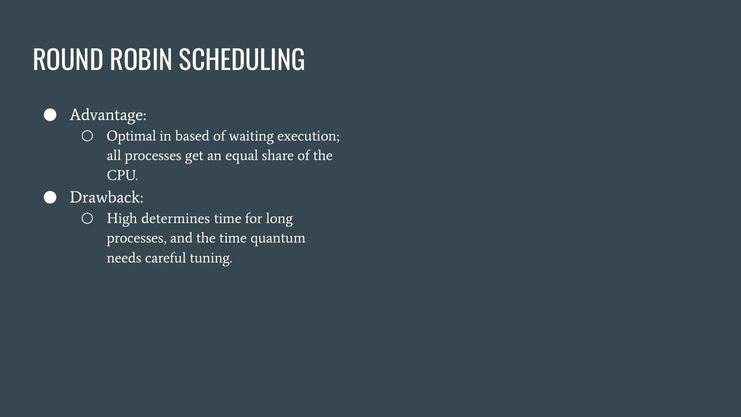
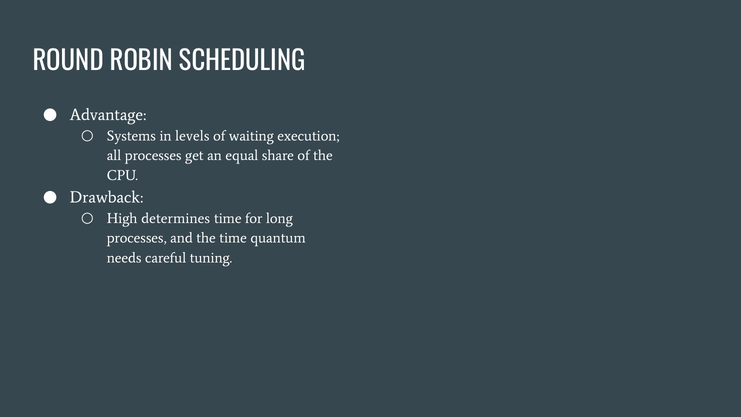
Optimal: Optimal -> Systems
based: based -> levels
